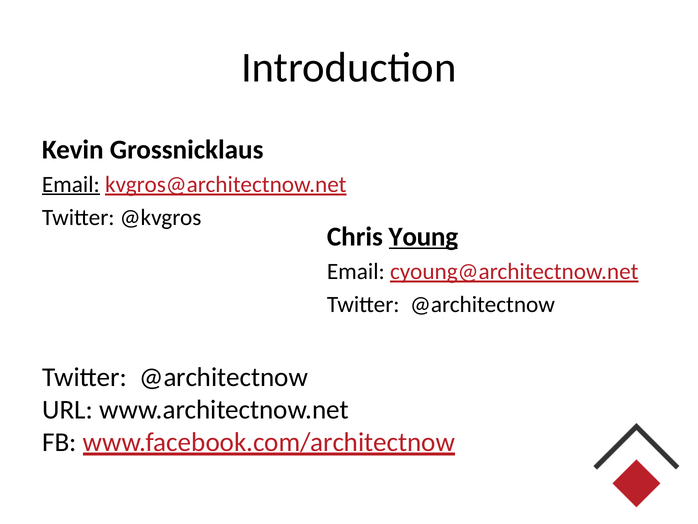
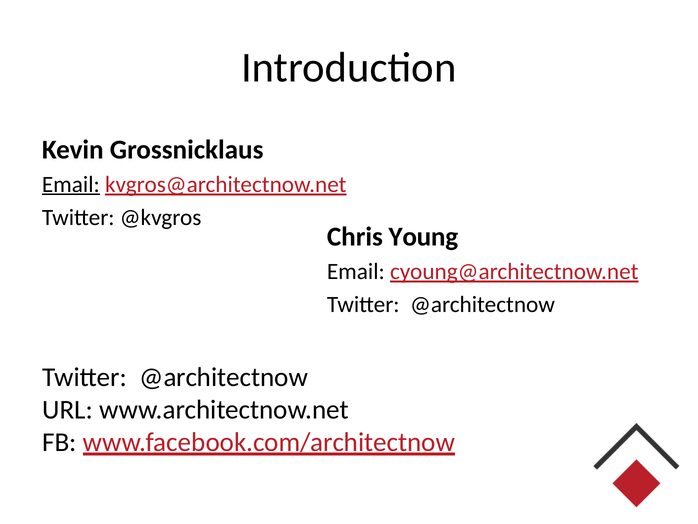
Young underline: present -> none
